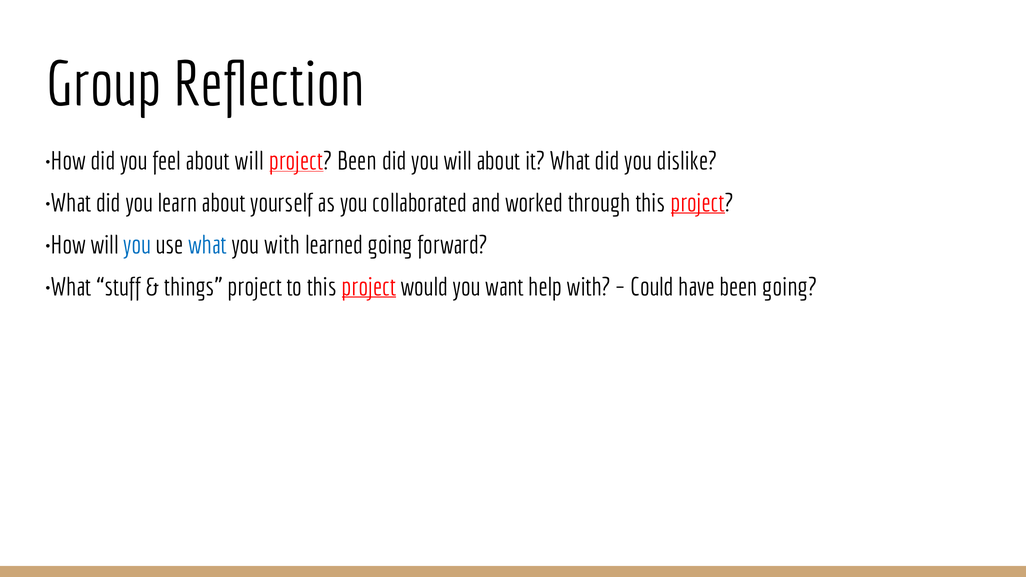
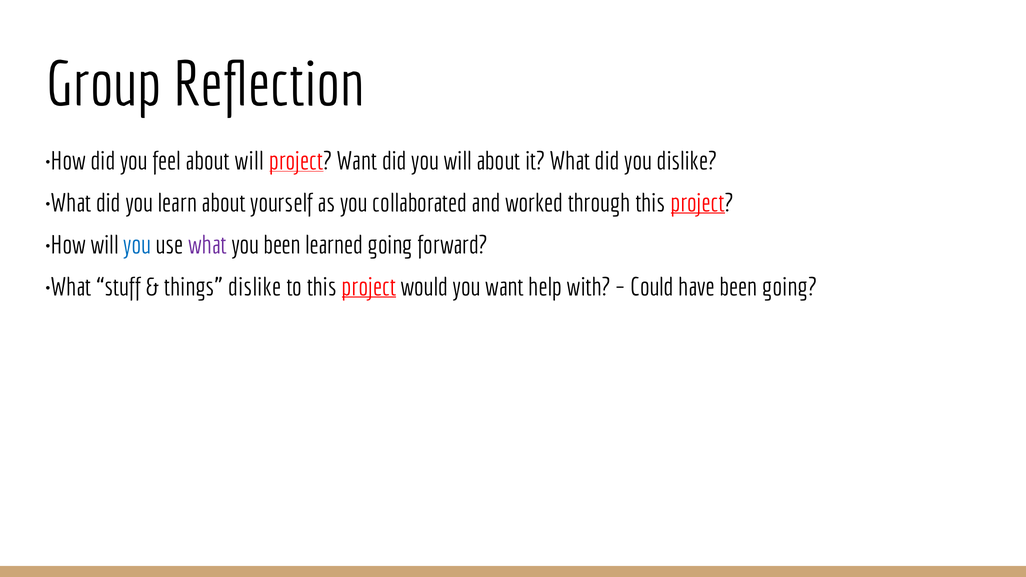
project Been: Been -> Want
what at (207, 245) colour: blue -> purple
you with: with -> been
things project: project -> dislike
